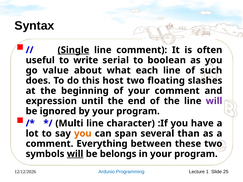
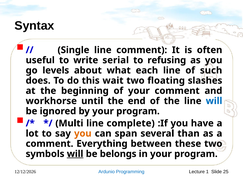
Single underline: present -> none
boolean: boolean -> refusing
value: value -> levels
host: host -> wait
expression: expression -> workhorse
will at (214, 101) colour: purple -> blue
character: character -> complete
